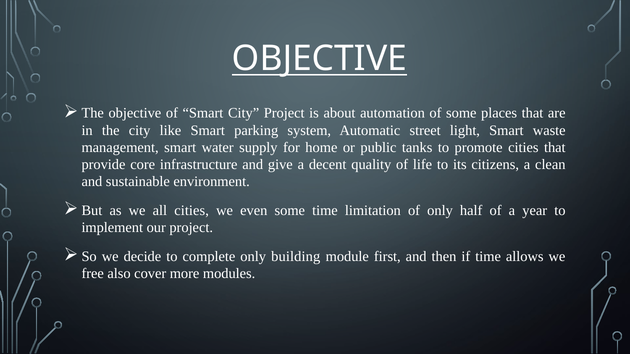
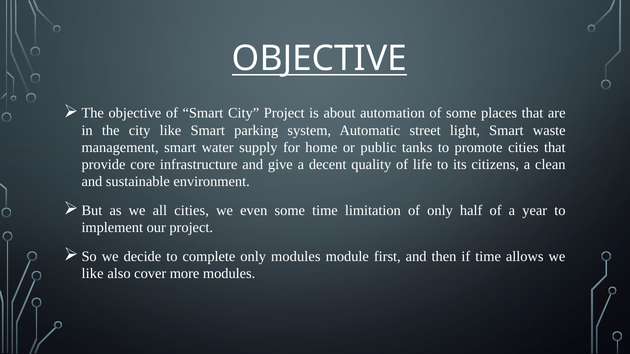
only building: building -> modules
free at (93, 274): free -> like
